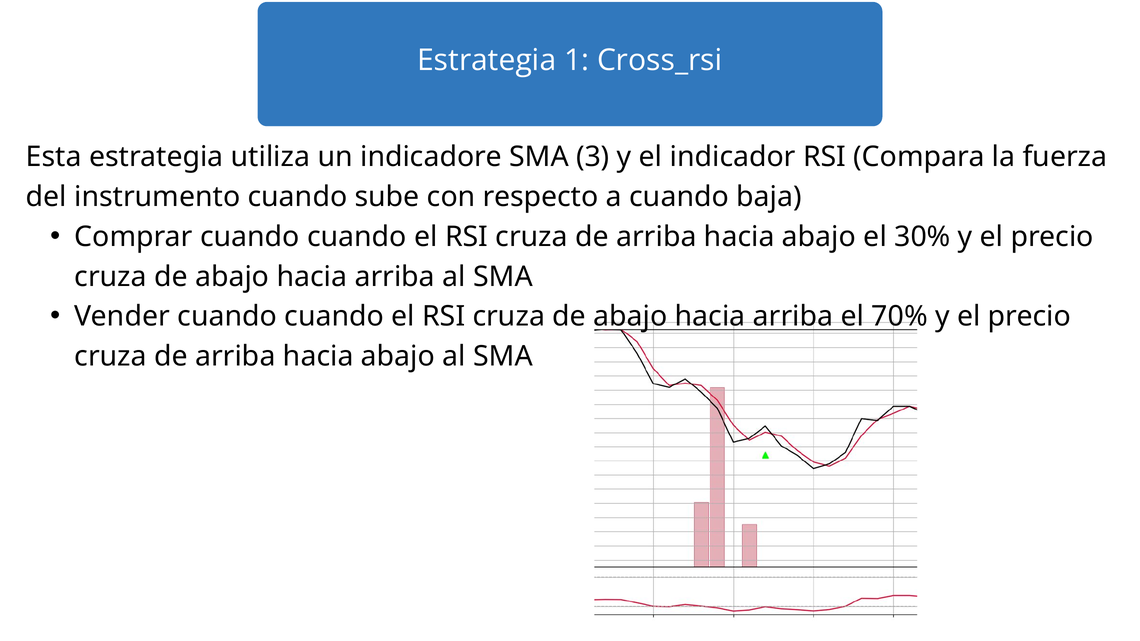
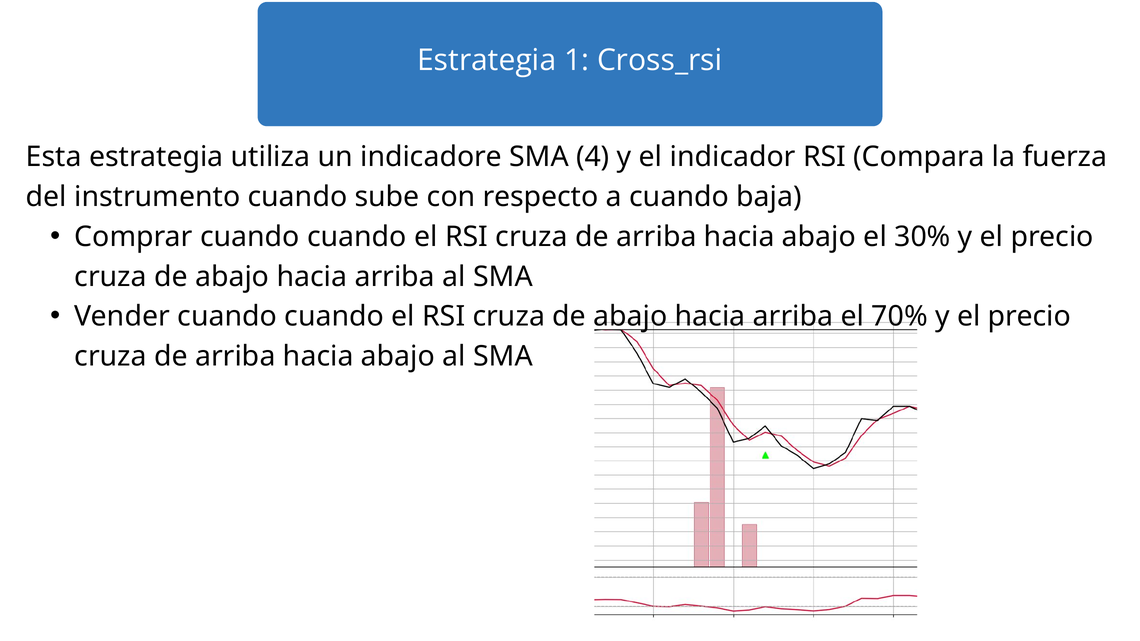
3: 3 -> 4
